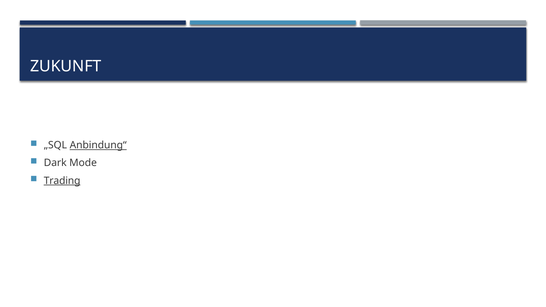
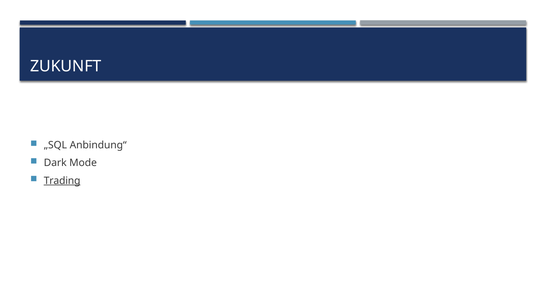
Anbindung“ underline: present -> none
